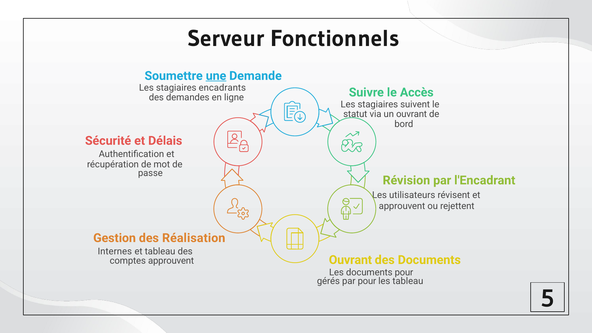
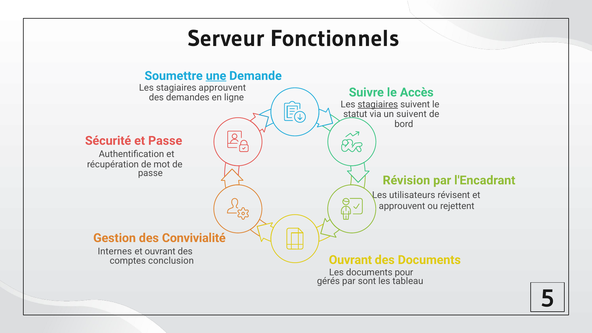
stagiaires encadrants: encadrants -> approuvent
stagiaires at (378, 104) underline: none -> present
un ouvrant: ouvrant -> suivent
et Délais: Délais -> Passe
Réalisation: Réalisation -> Convivialité
et tableau: tableau -> ouvrant
comptes approuvent: approuvent -> conclusion
par pour: pour -> sont
